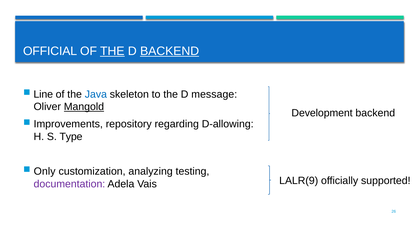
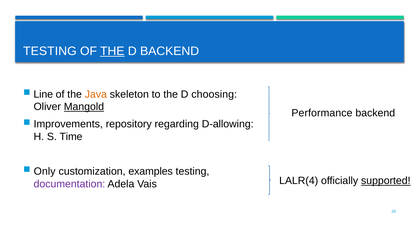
OFFICIAL at (50, 51): OFFICIAL -> TESTING
BACKEND at (170, 51) underline: present -> none
Java colour: blue -> orange
message: message -> choosing
Development: Development -> Performance
Type: Type -> Time
analyzing: analyzing -> examples
LALR(9: LALR(9 -> LALR(4
supported underline: none -> present
